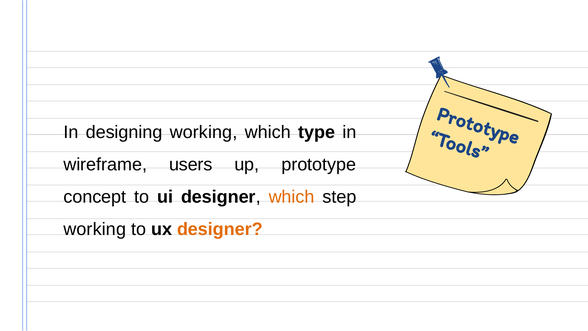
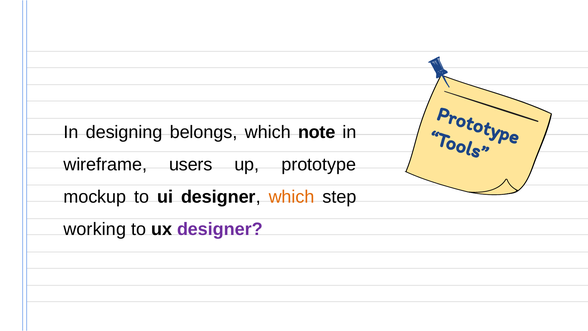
designing working: working -> belongs
type: type -> note
concept: concept -> mockup
designer at (220, 229) colour: orange -> purple
